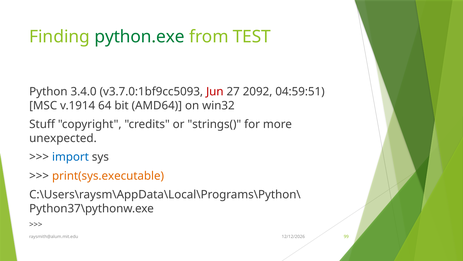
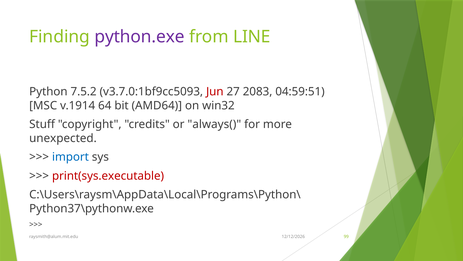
python.exe colour: green -> purple
TEST: TEST -> LINE
3.4.0: 3.4.0 -> 7.5.2
2092: 2092 -> 2083
strings(: strings( -> always(
print(sys.executable colour: orange -> red
